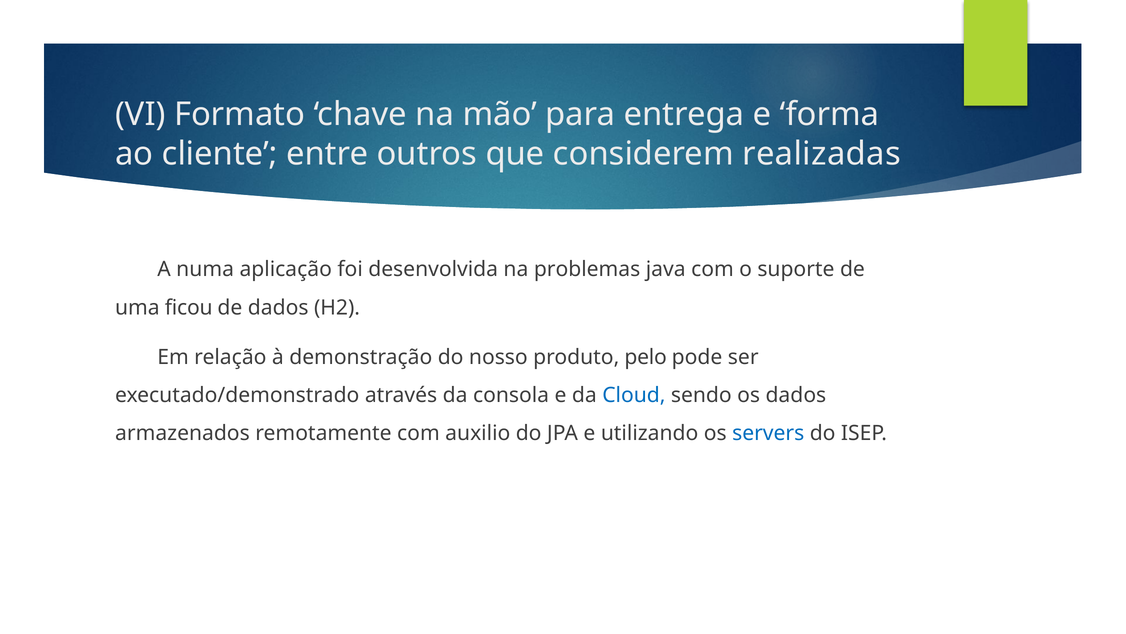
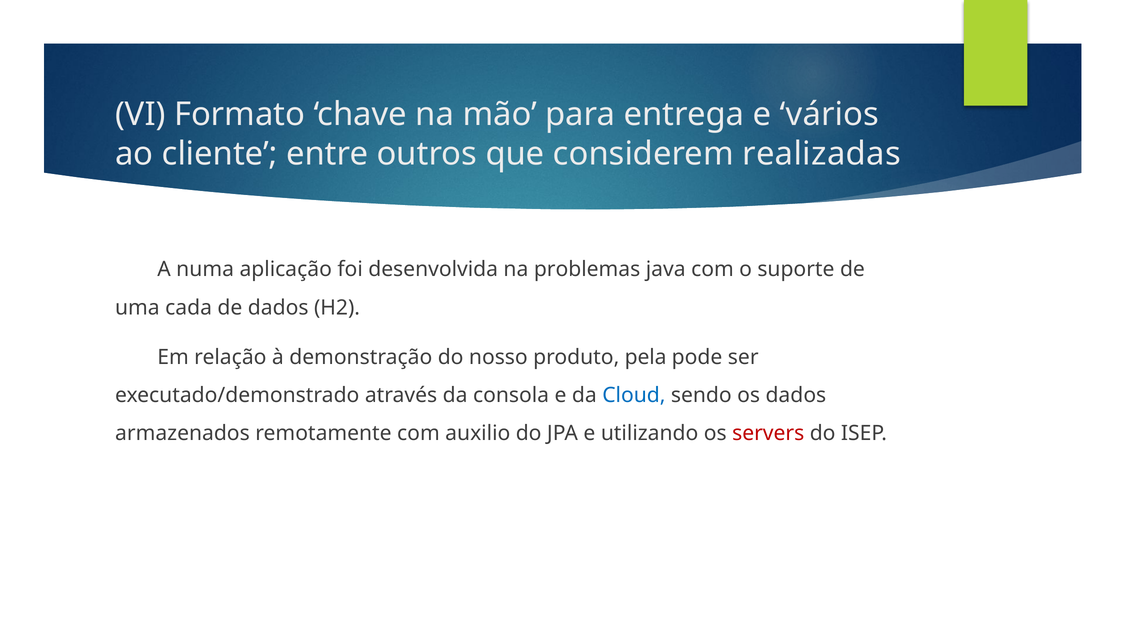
forma: forma -> vários
ficou: ficou -> cada
pelo: pelo -> pela
servers colour: blue -> red
